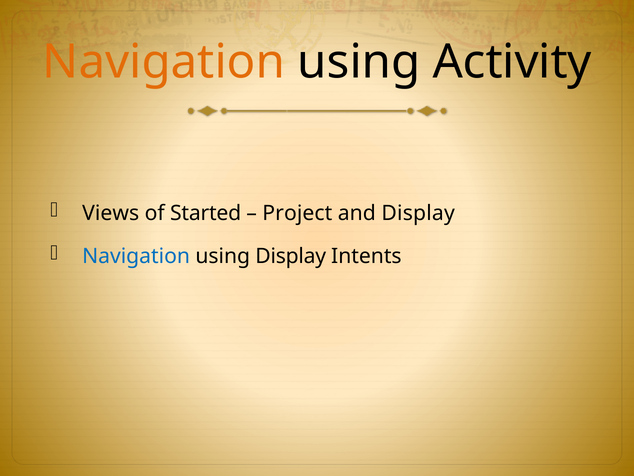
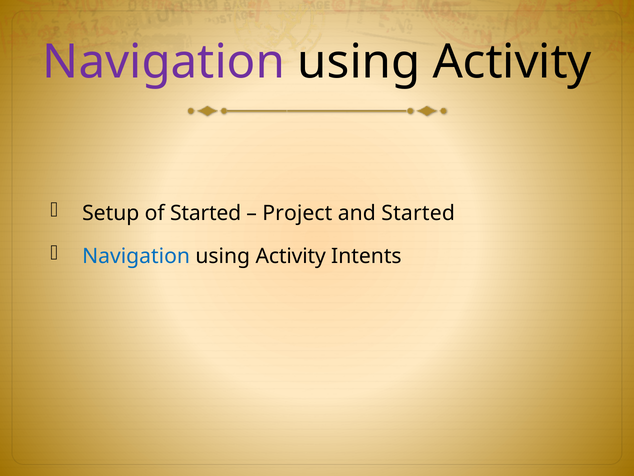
Navigation at (164, 62) colour: orange -> purple
Views: Views -> Setup
and Display: Display -> Started
Display at (291, 256): Display -> Activity
